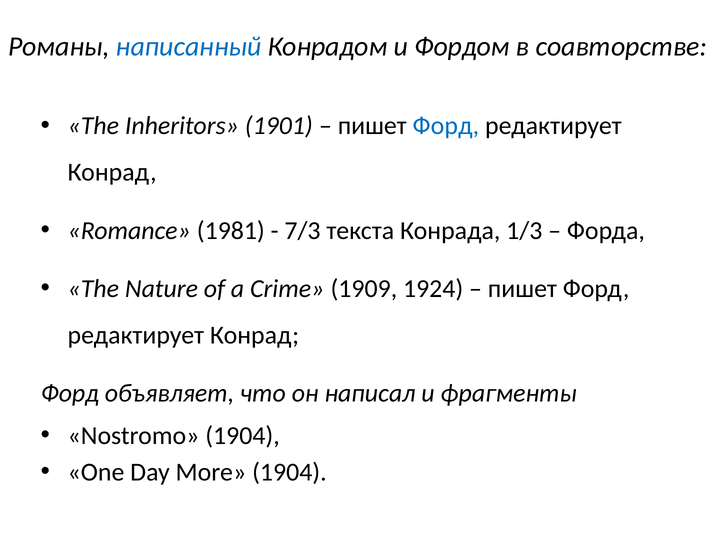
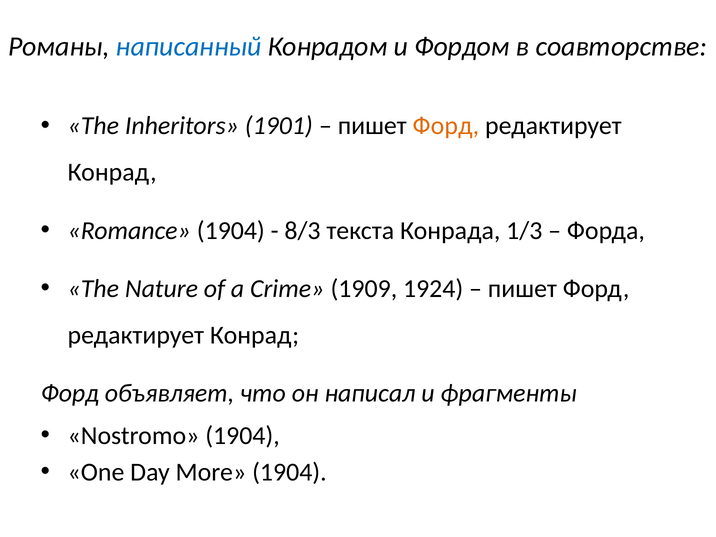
Форд at (446, 126) colour: blue -> orange
Romance 1981: 1981 -> 1904
7/3: 7/3 -> 8/3
